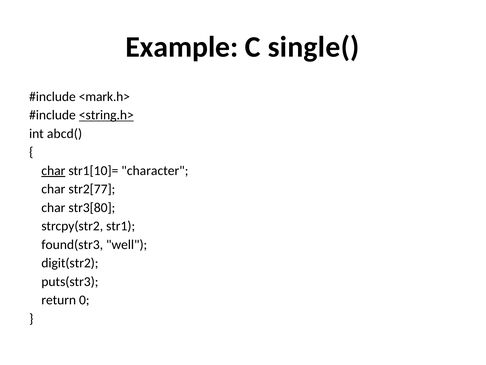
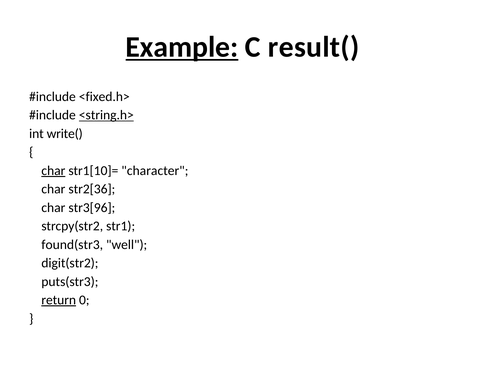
Example underline: none -> present
single(: single( -> result(
<mark.h>: <mark.h> -> <fixed.h>
abcd(: abcd( -> write(
str2[77: str2[77 -> str2[36
str3[80: str3[80 -> str3[96
return underline: none -> present
